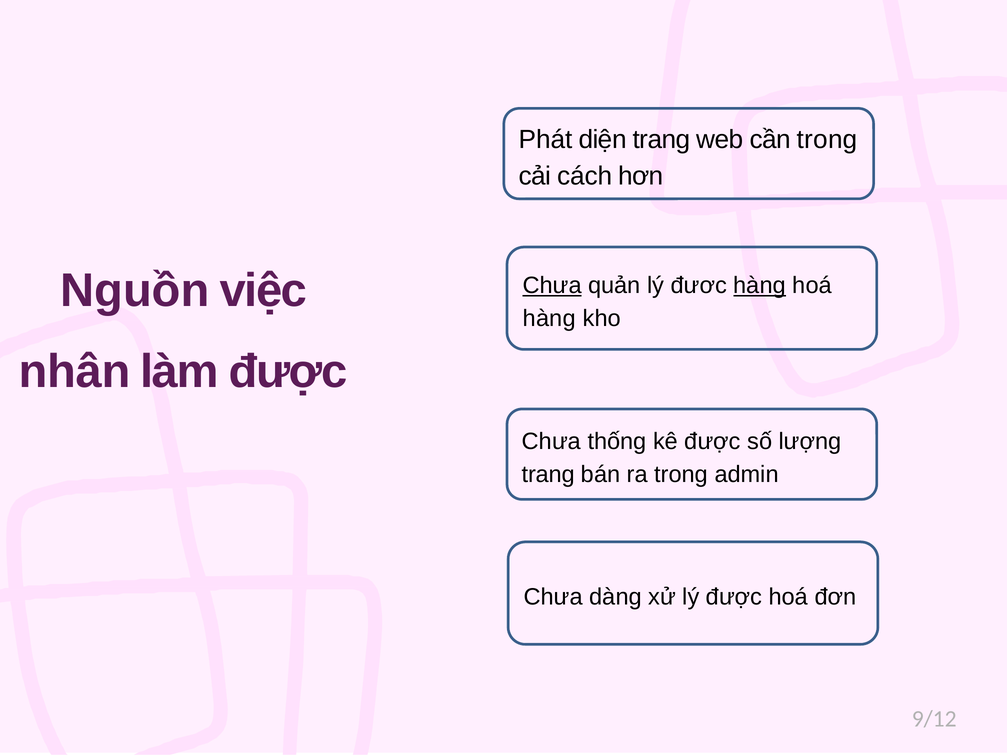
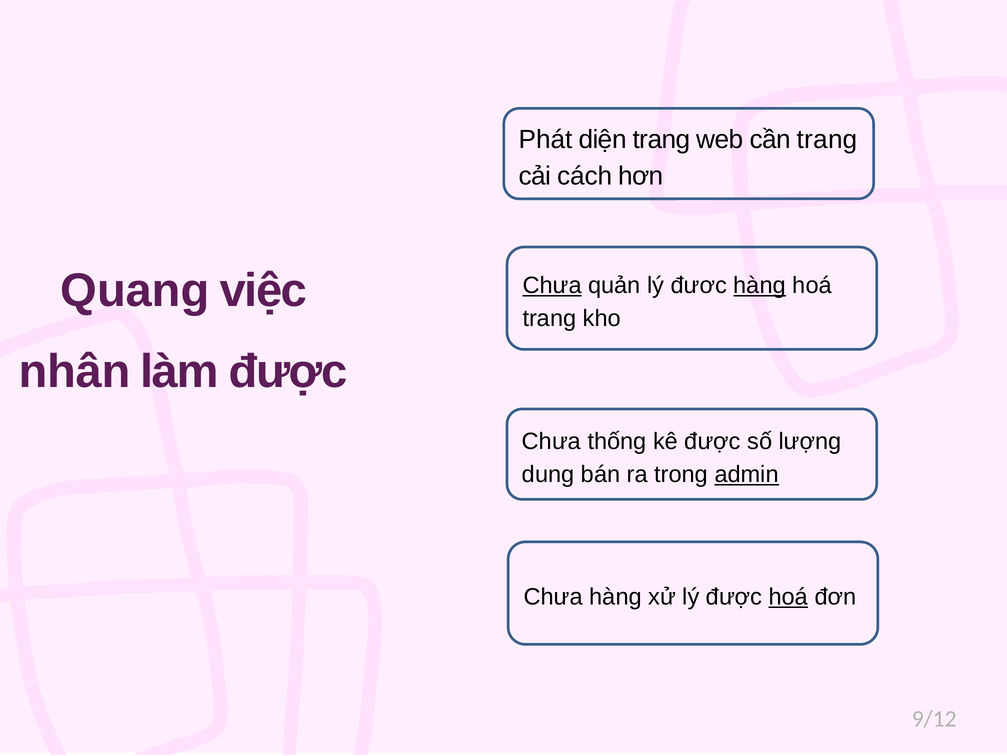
cần trong: trong -> trang
Nguồn: Nguồn -> Quang
hàng at (549, 318): hàng -> trang
trang at (548, 474): trang -> dung
admin underline: none -> present
Chưa dàng: dàng -> hàng
hoá at (788, 596) underline: none -> present
